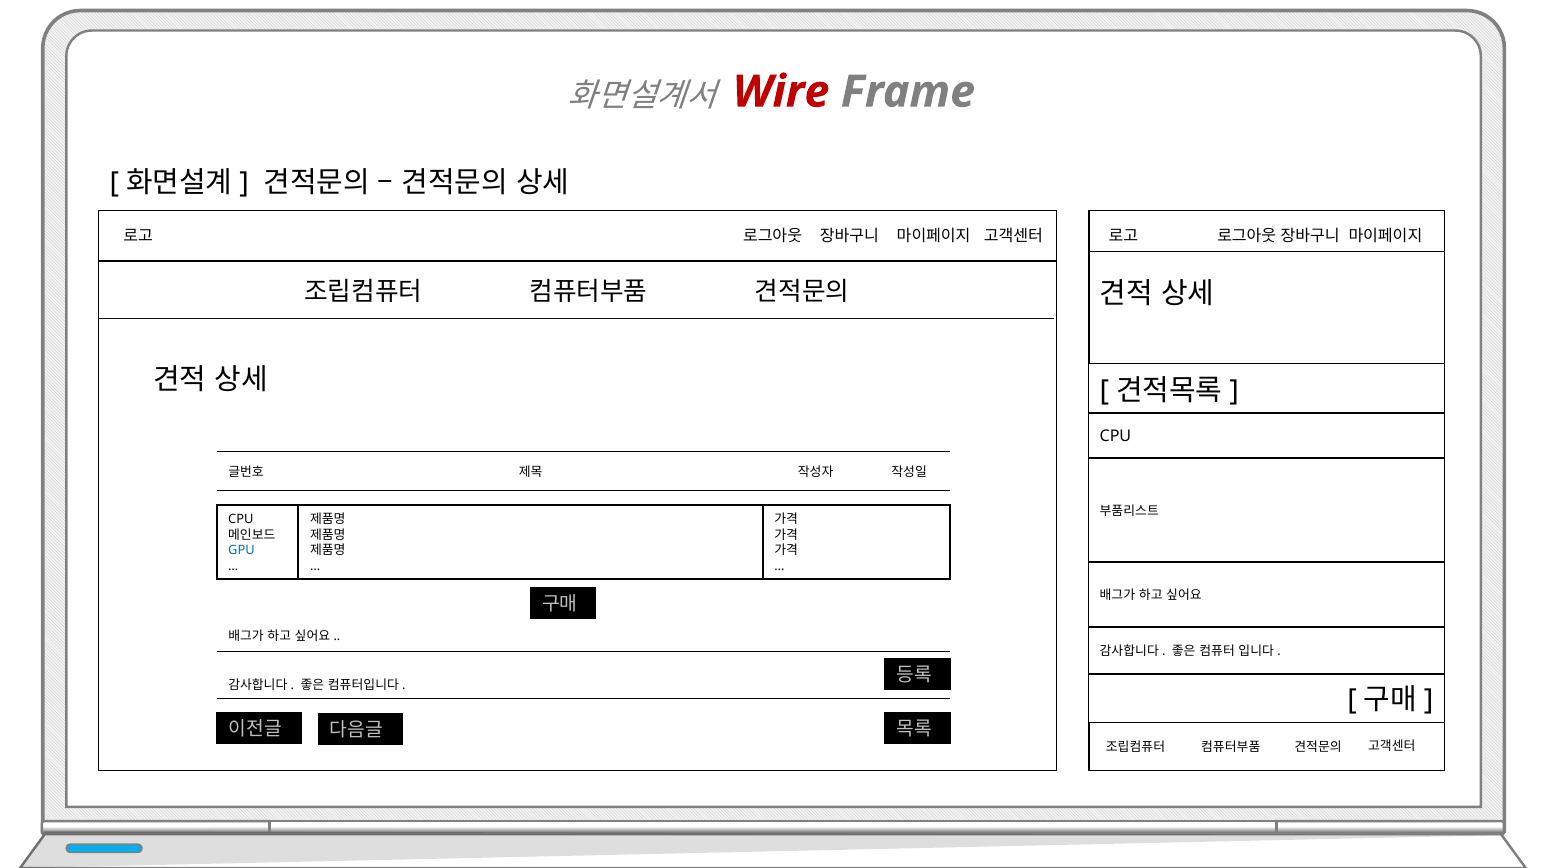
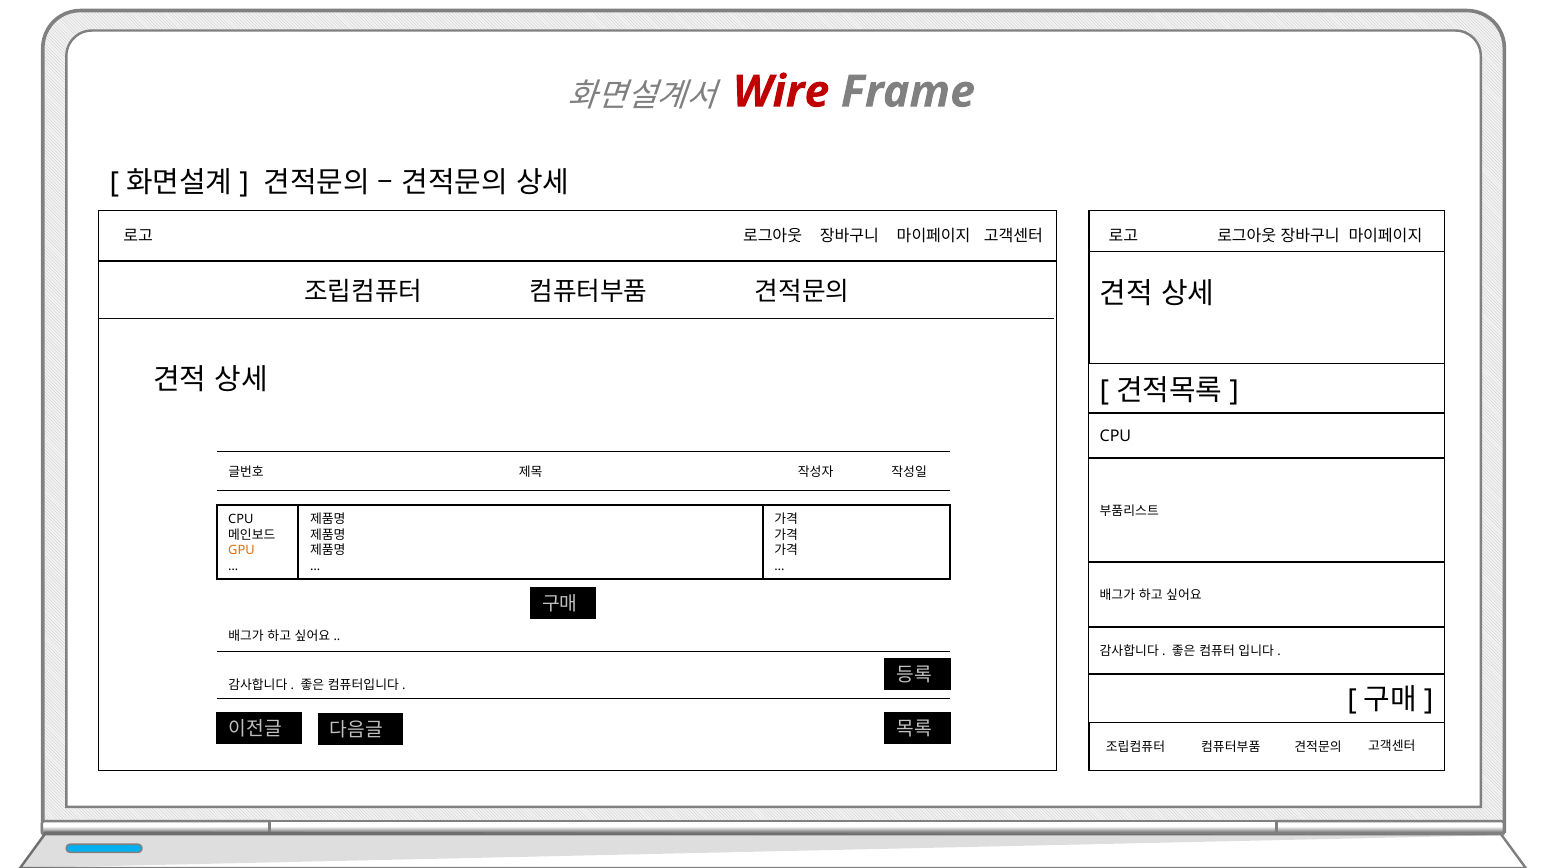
GPU colour: blue -> orange
